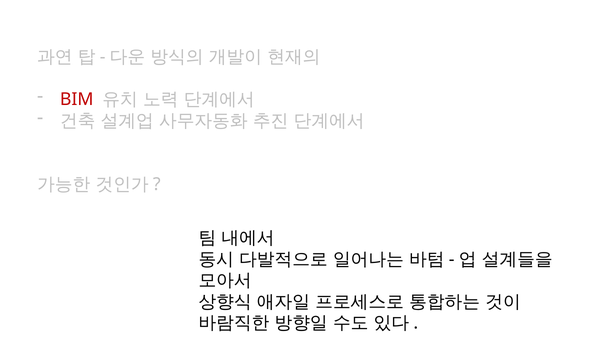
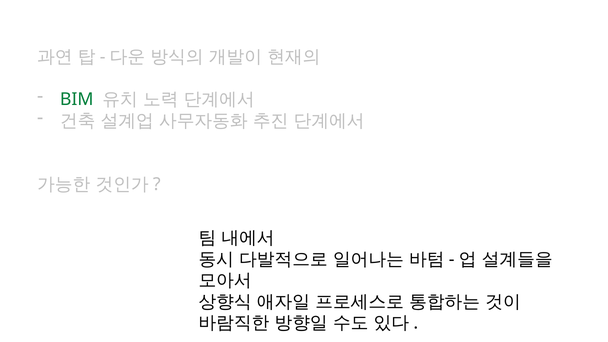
BIM colour: red -> green
